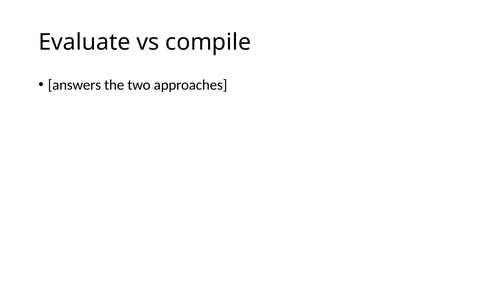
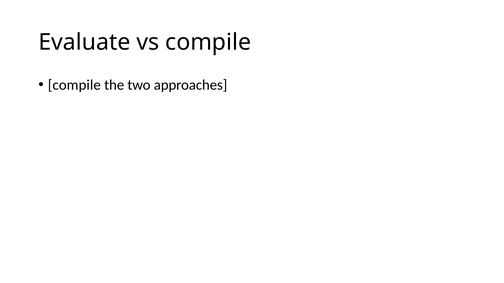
answers at (74, 85): answers -> compile
